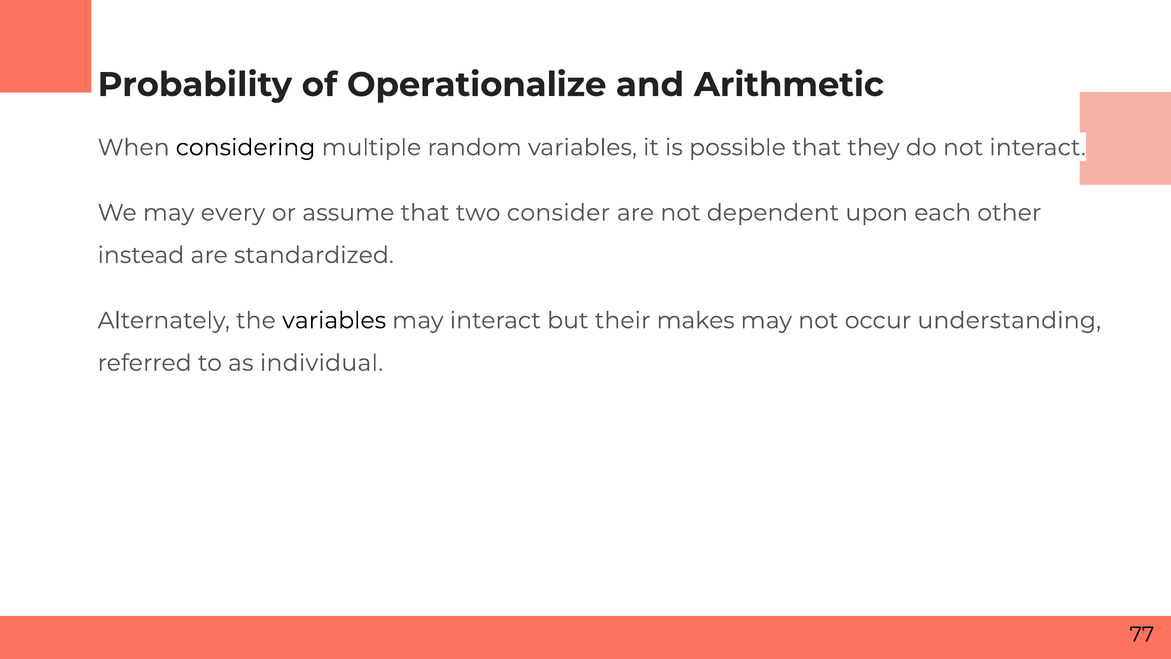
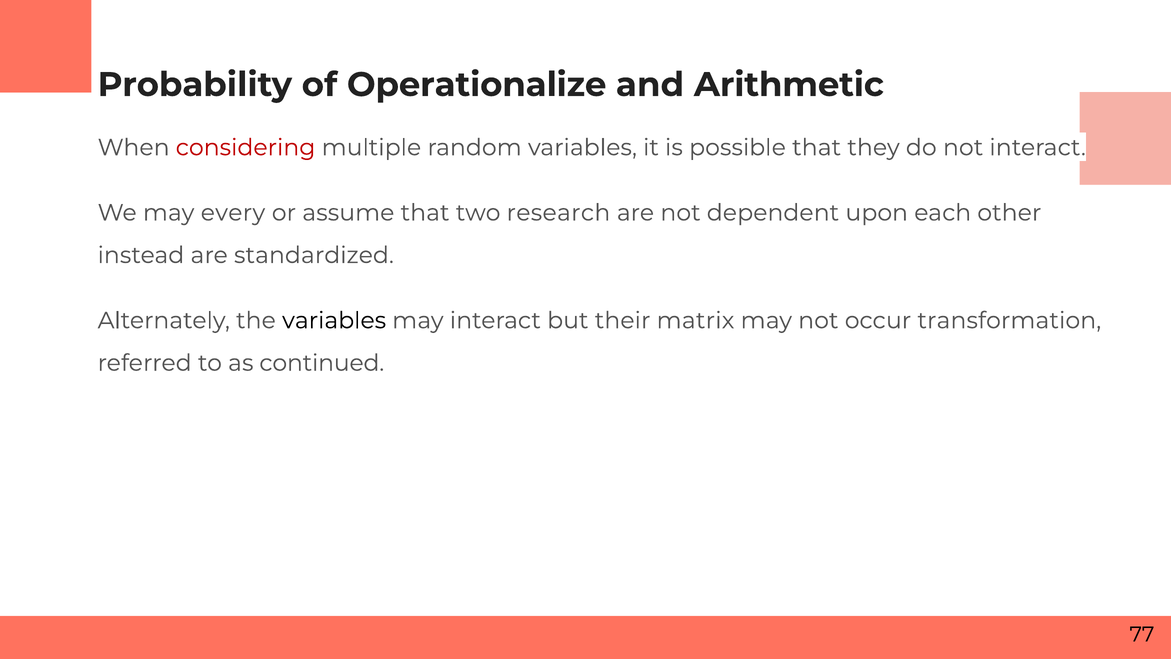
considering colour: black -> red
consider: consider -> research
makes: makes -> matrix
understanding: understanding -> transformation
individual: individual -> continued
